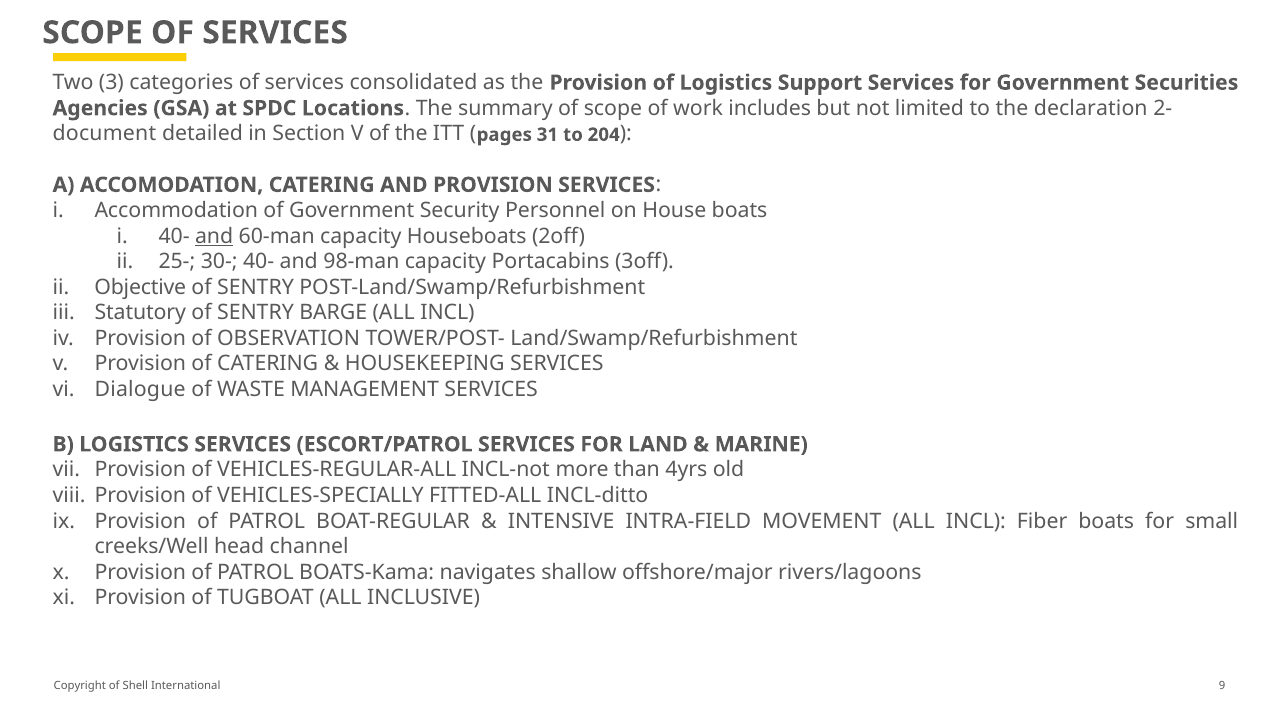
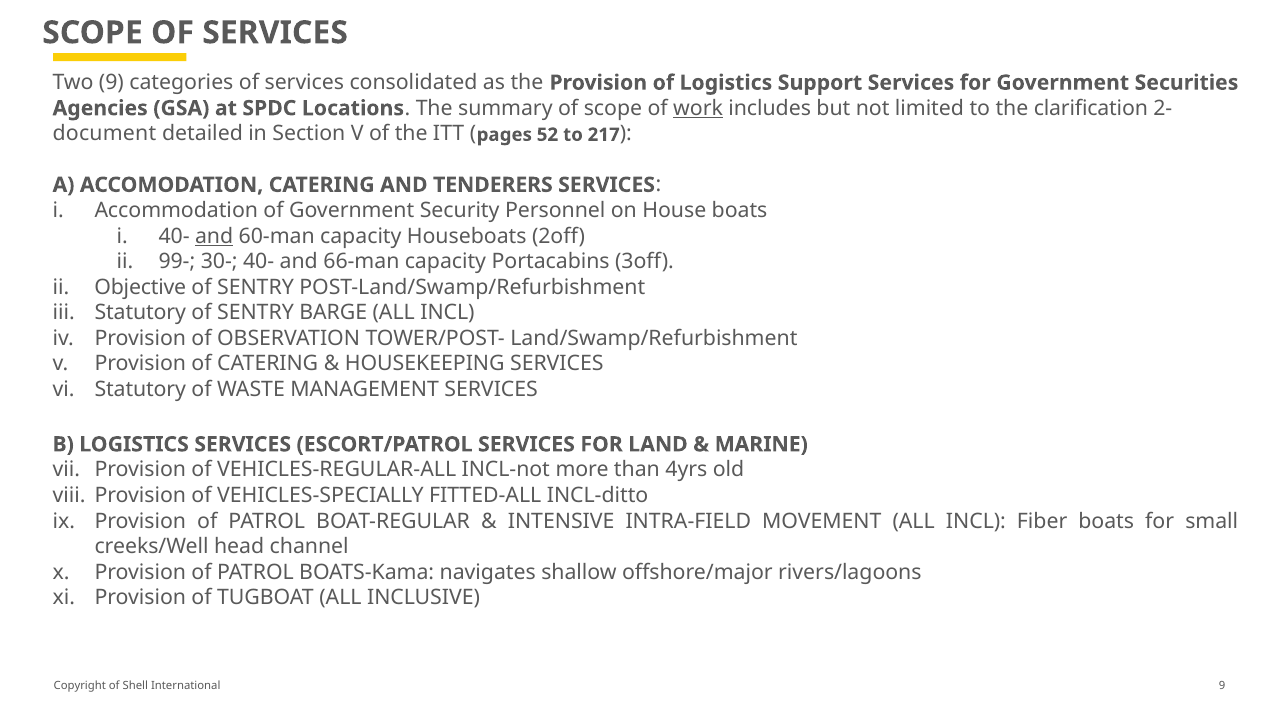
Two 3: 3 -> 9
work underline: none -> present
declaration: declaration -> clarification
31: 31 -> 52
204: 204 -> 217
AND PROVISION: PROVISION -> TENDERERS
25-: 25- -> 99-
98-man: 98-man -> 66-man
Dialogue at (140, 390): Dialogue -> Statutory
